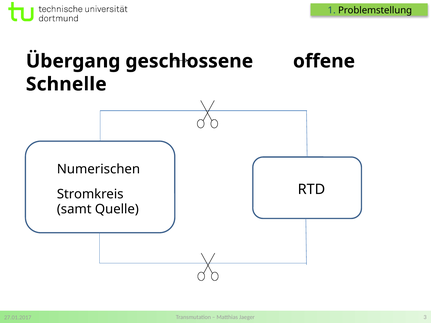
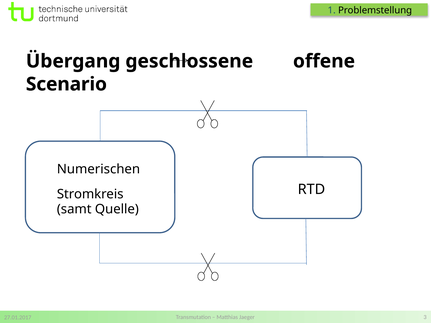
Schnelle: Schnelle -> Scenario
